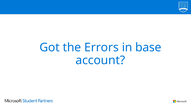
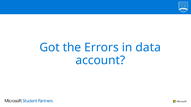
base: base -> data
